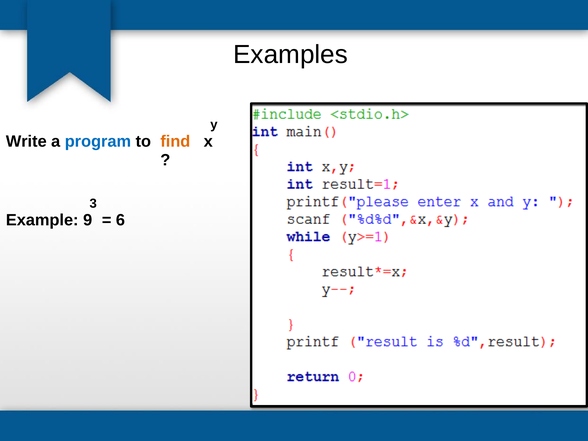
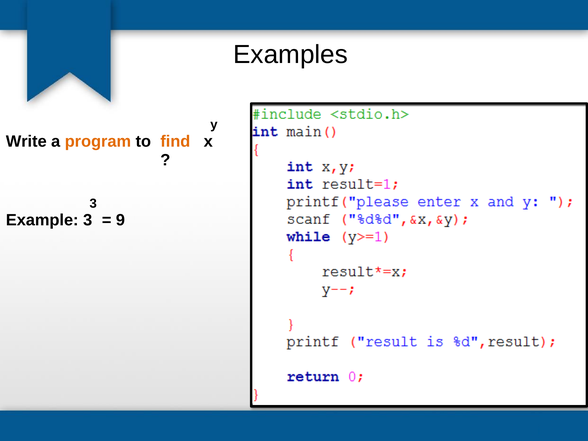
program colour: blue -> orange
Example 9: 9 -> 3
6: 6 -> 9
